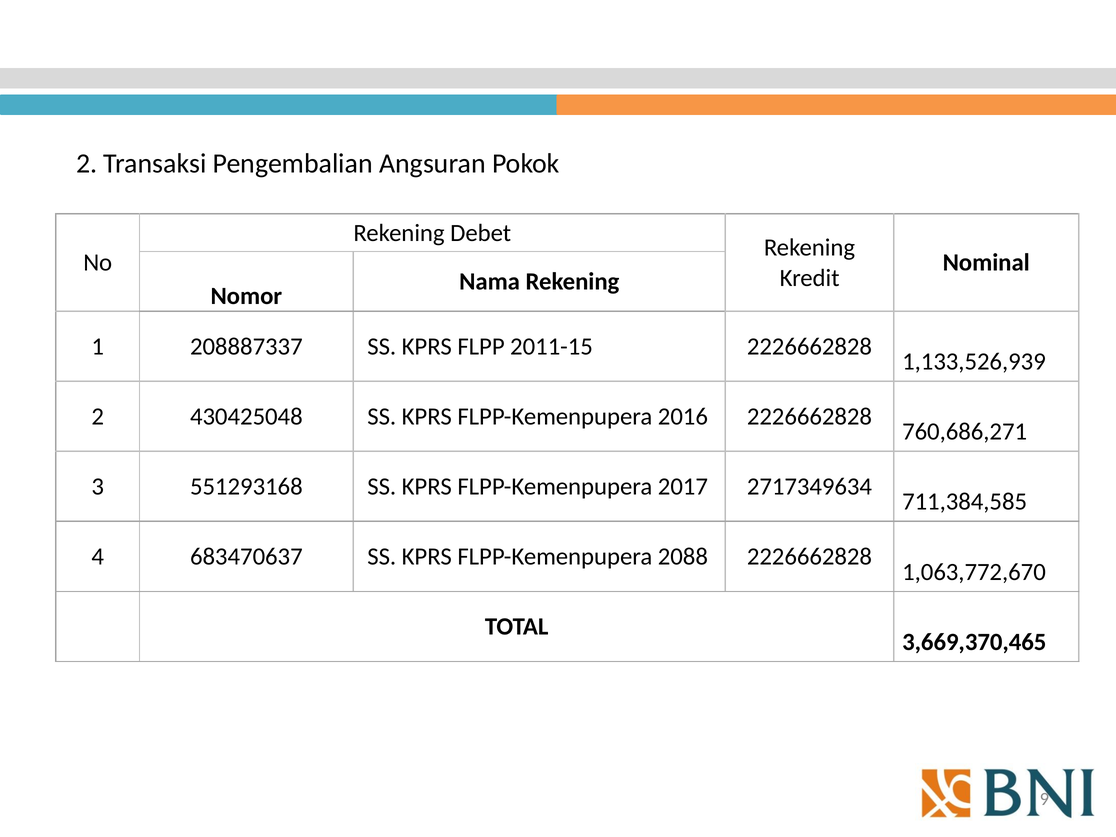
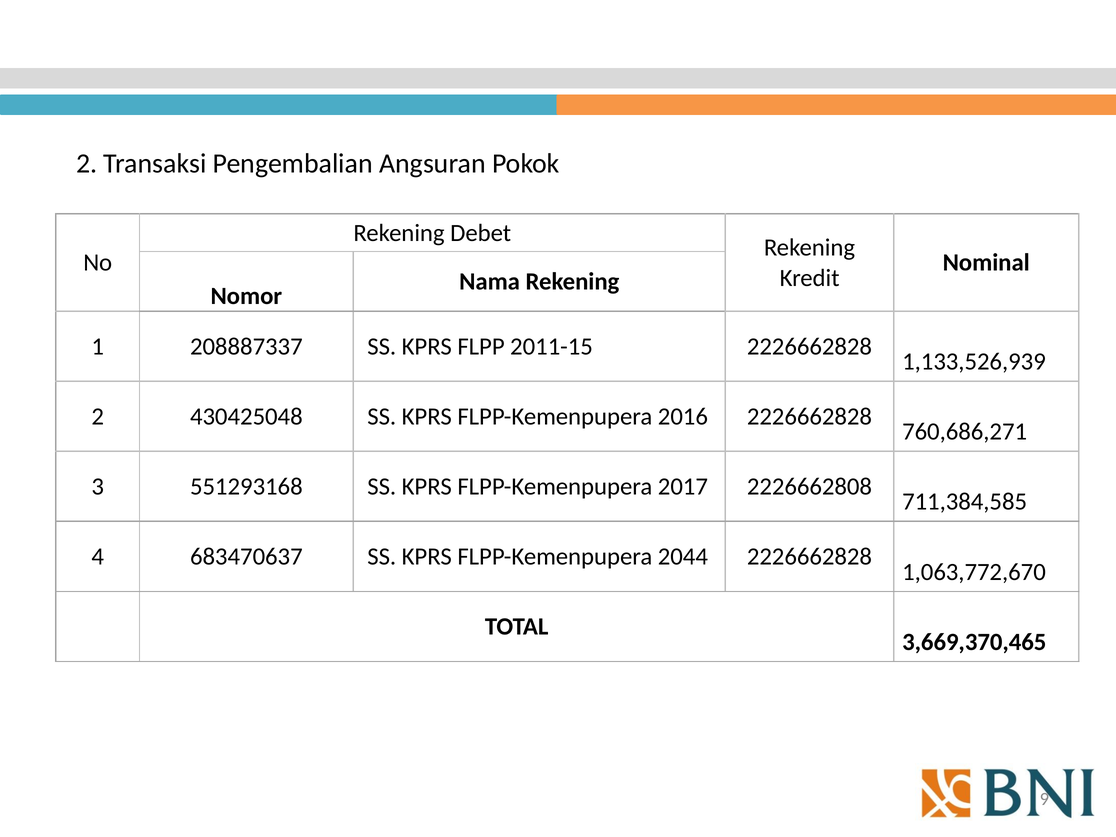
2717349634: 2717349634 -> 2226662808
2088: 2088 -> 2044
